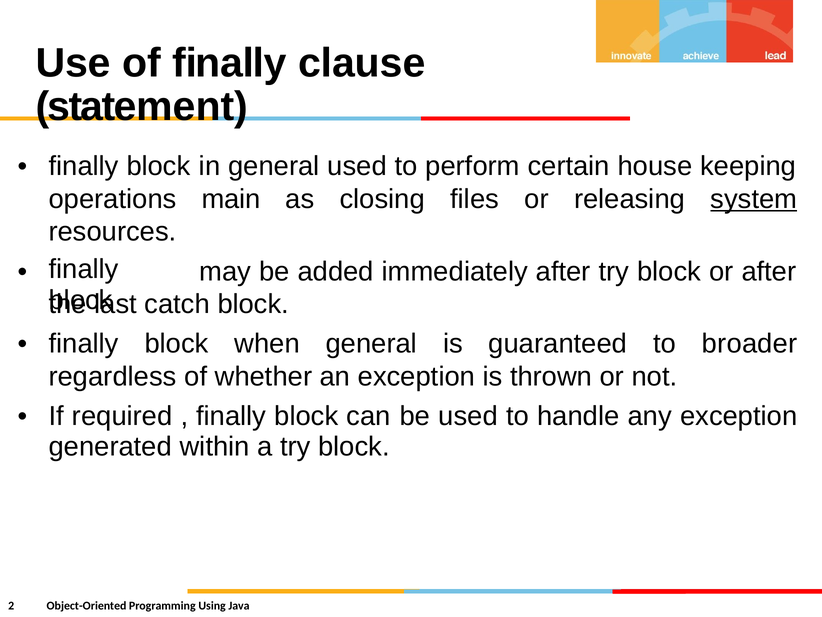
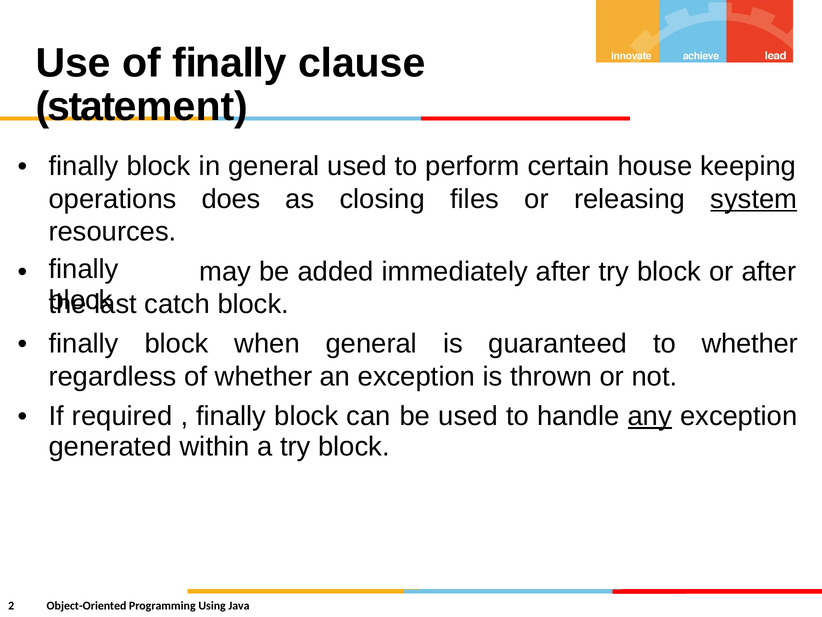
main: main -> does
to broader: broader -> whether
any underline: none -> present
